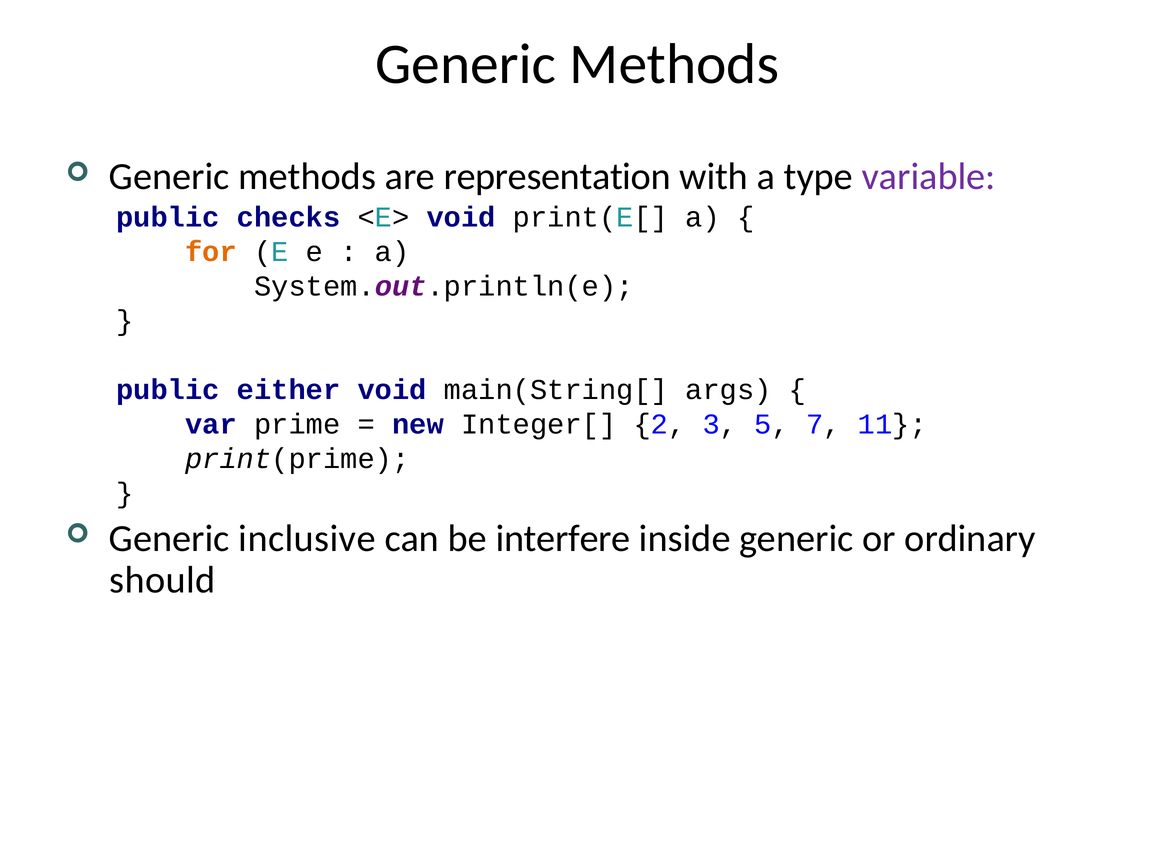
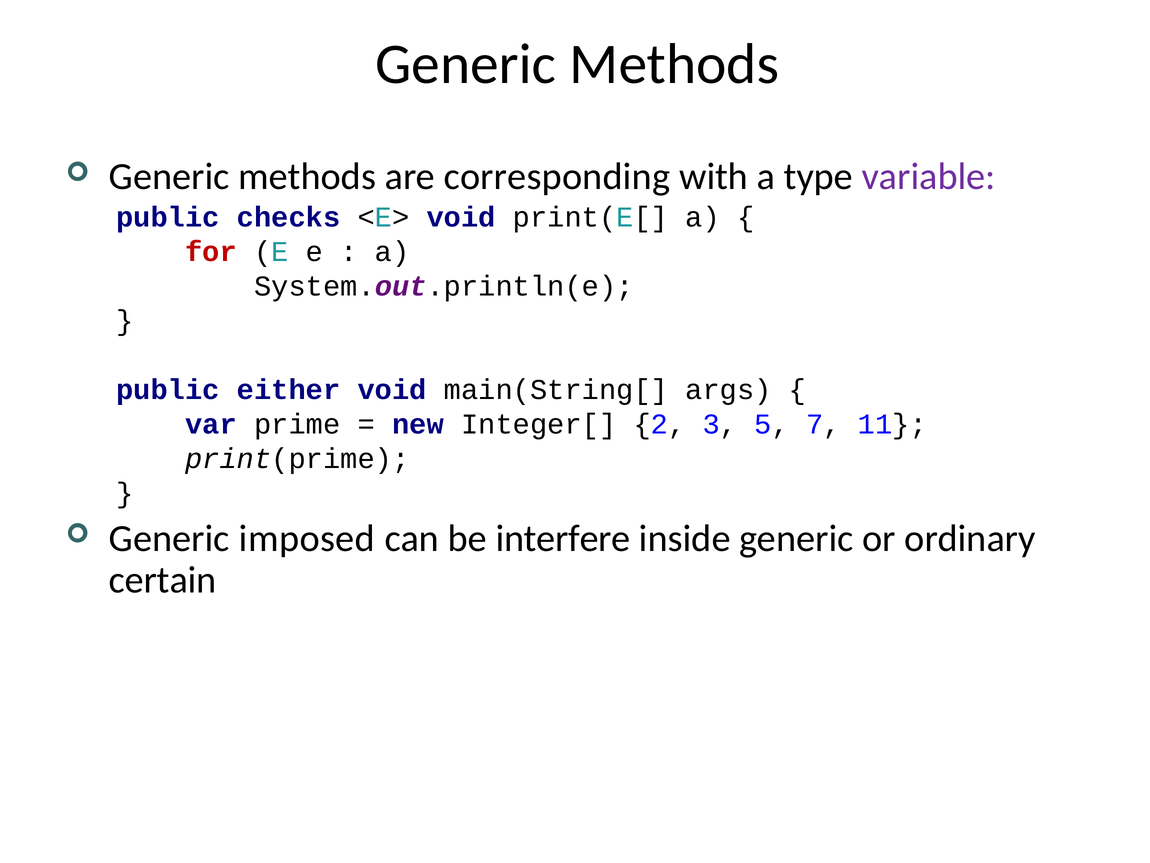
representation: representation -> corresponding
for colour: orange -> red
inclusive: inclusive -> imposed
should: should -> certain
